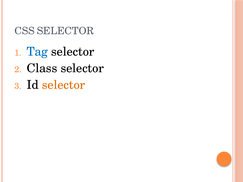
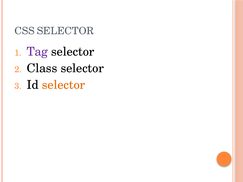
Tag colour: blue -> purple
